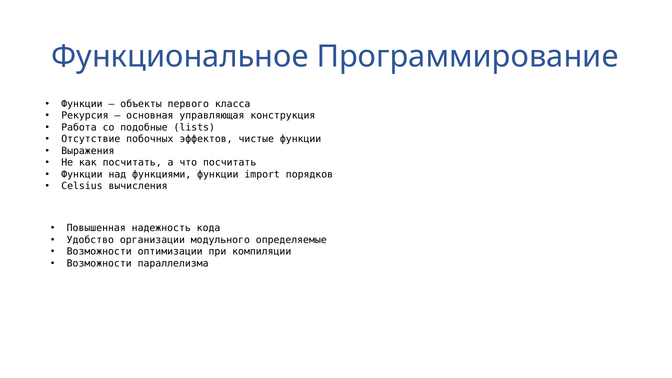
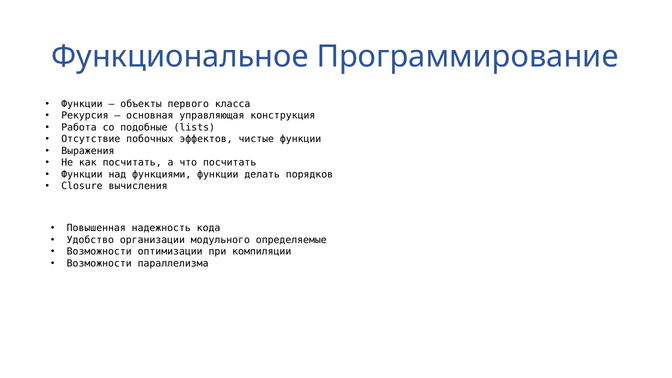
import: import -> делать
Celsius: Celsius -> Closure
